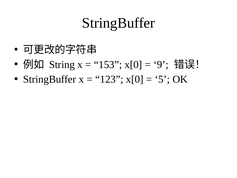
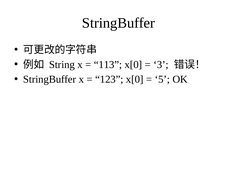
153: 153 -> 113
9: 9 -> 3
